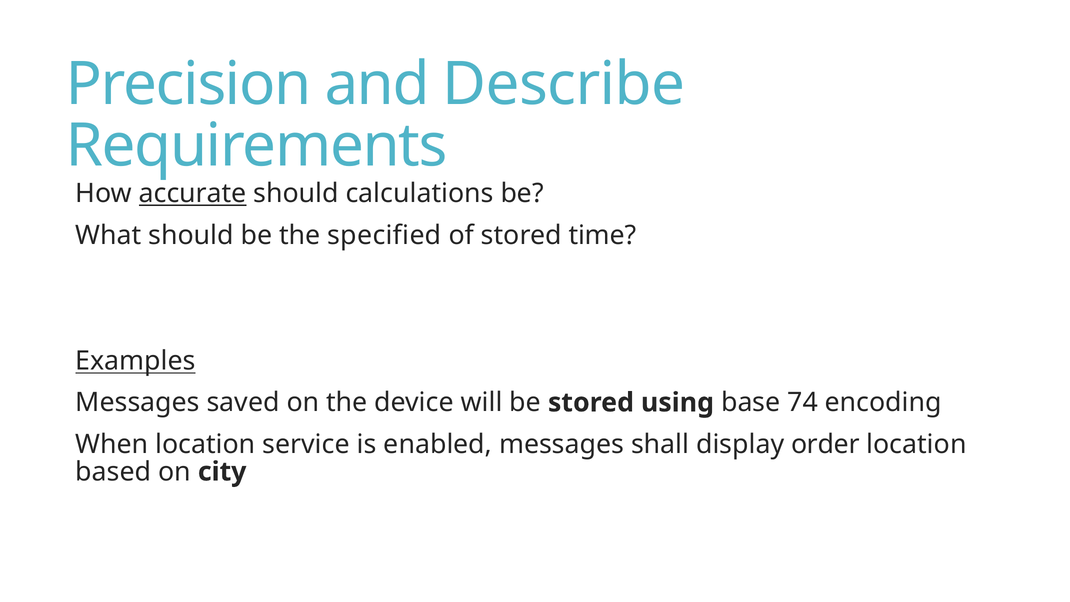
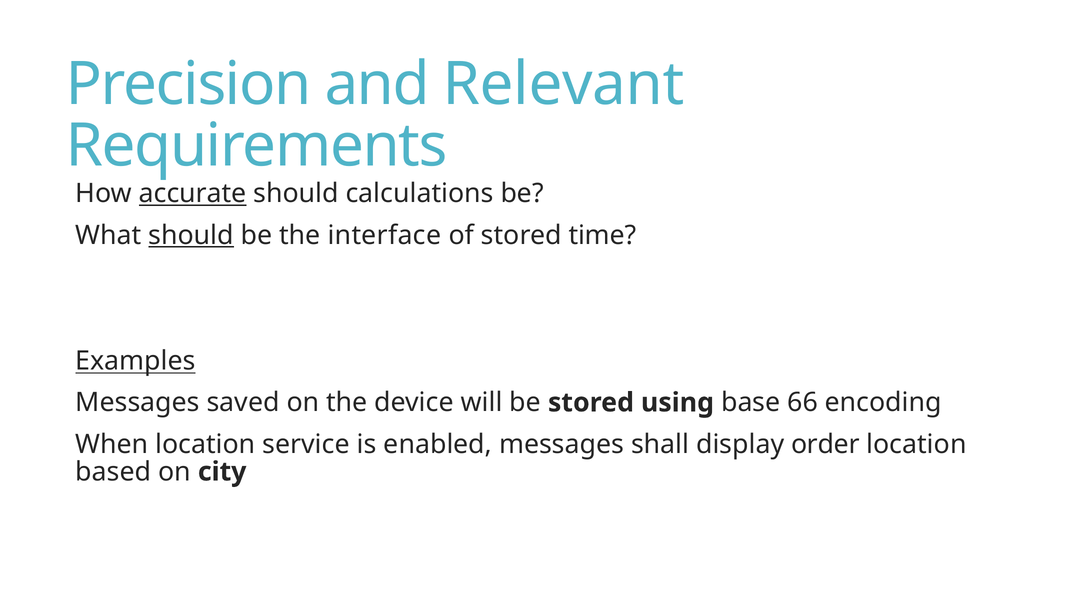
Describe: Describe -> Relevant
should at (191, 235) underline: none -> present
specified: specified -> interface
74: 74 -> 66
